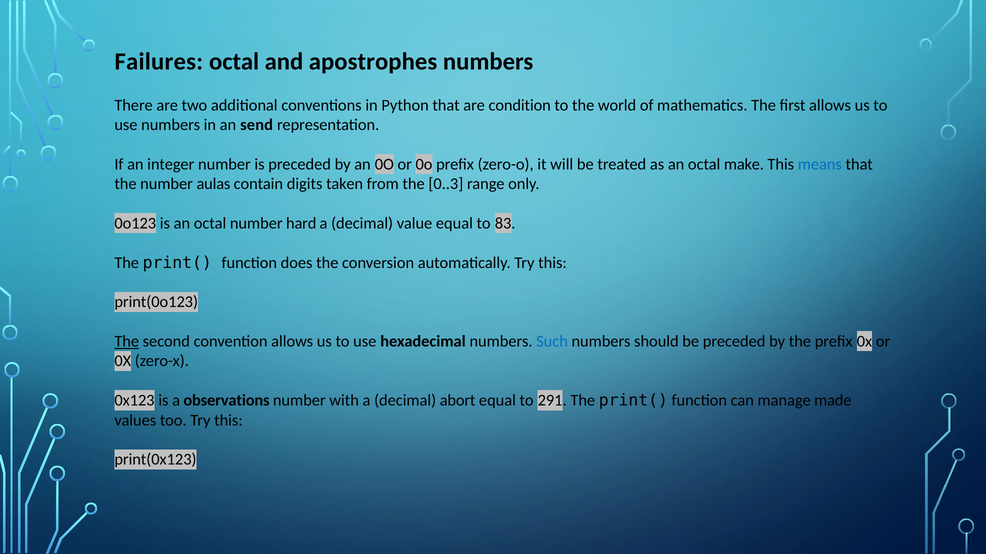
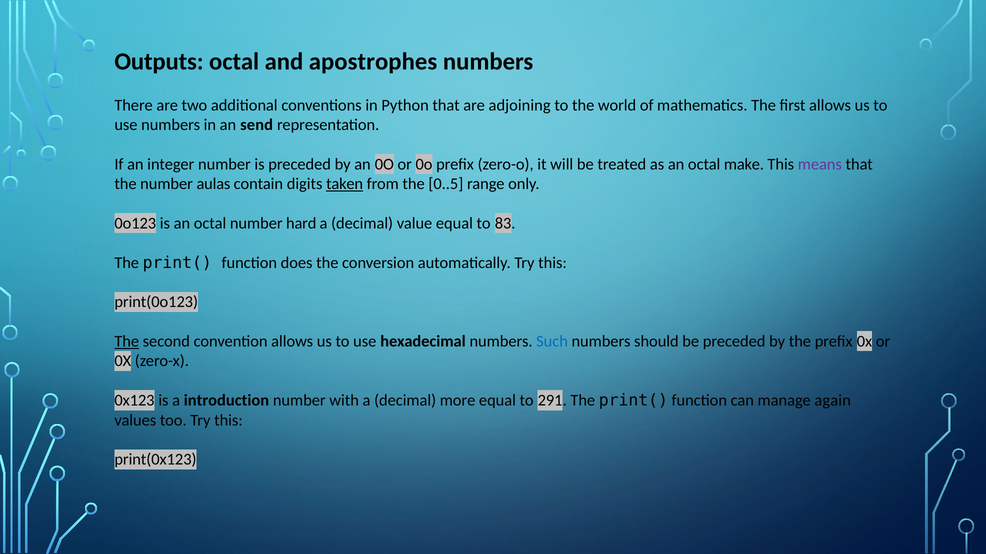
Failures: Failures -> Outputs
condition: condition -> adjoining
means colour: blue -> purple
taken underline: none -> present
0..3: 0..3 -> 0..5
observations: observations -> introduction
abort: abort -> more
made: made -> again
